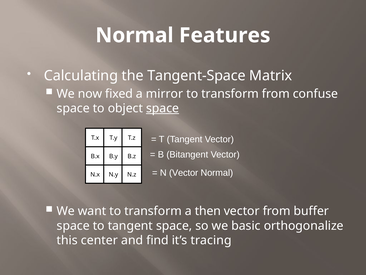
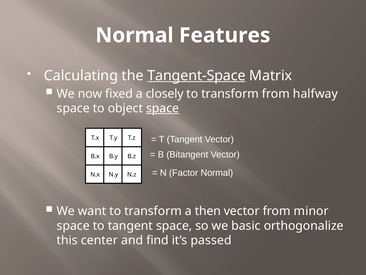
Tangent-Space underline: none -> present
mirror: mirror -> closely
confuse: confuse -> halfway
N Vector: Vector -> Factor
buffer: buffer -> minor
tracing: tracing -> passed
